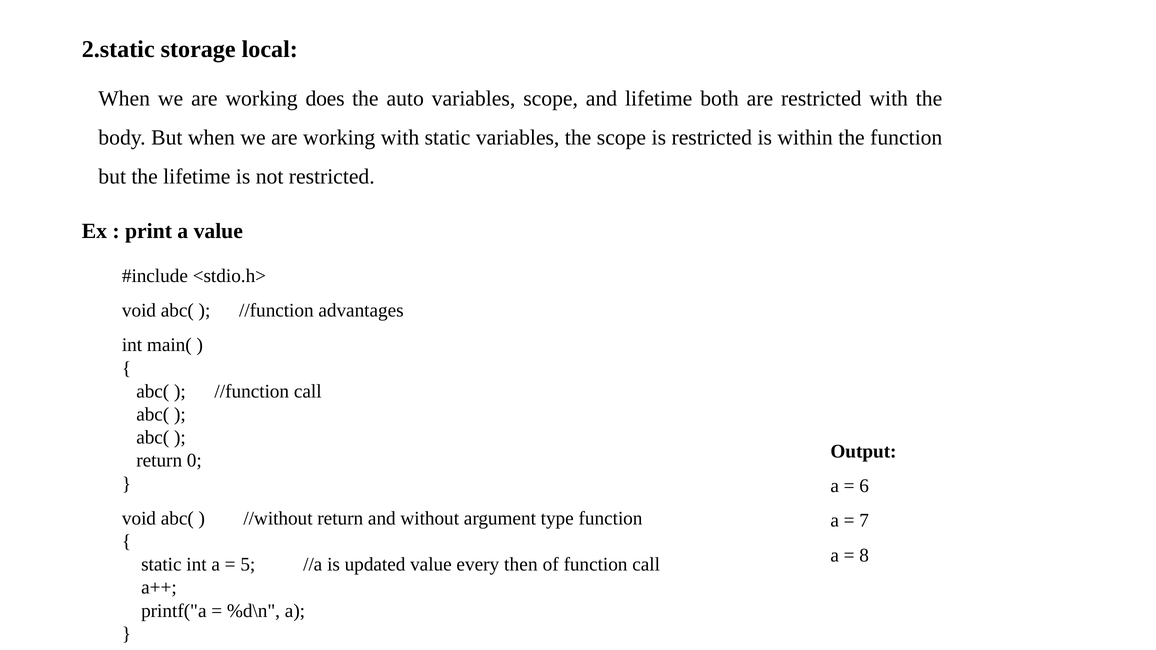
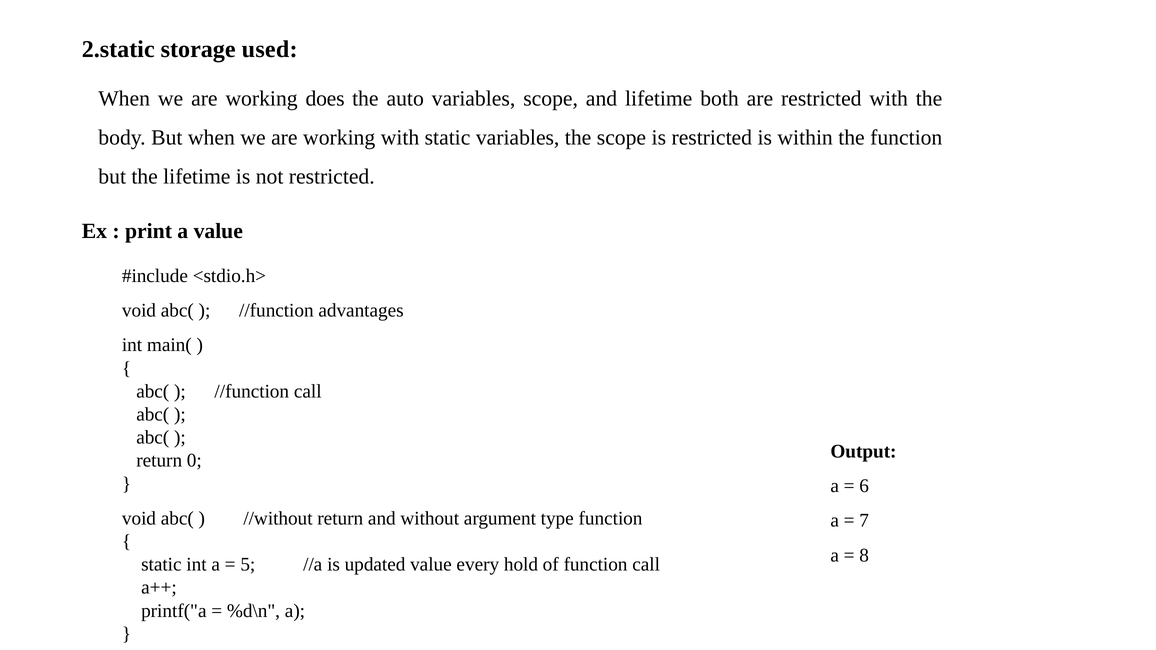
local: local -> used
then: then -> hold
